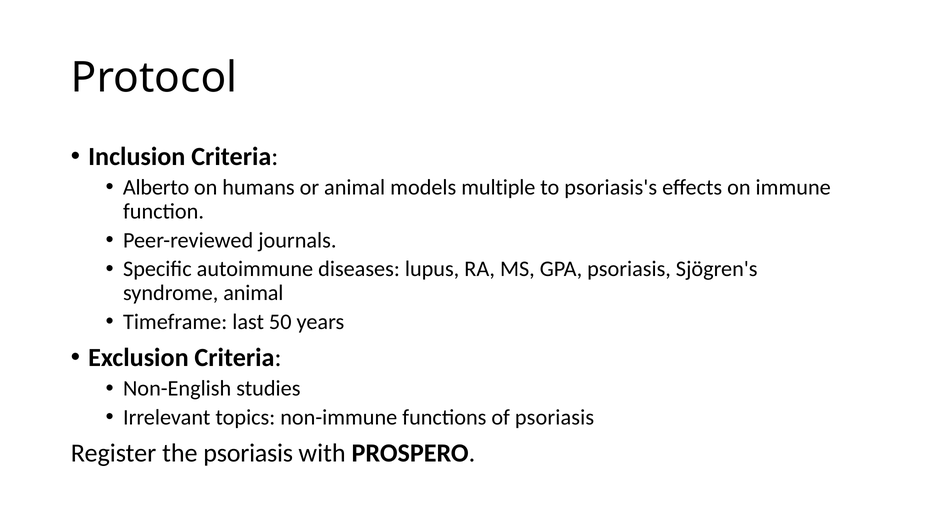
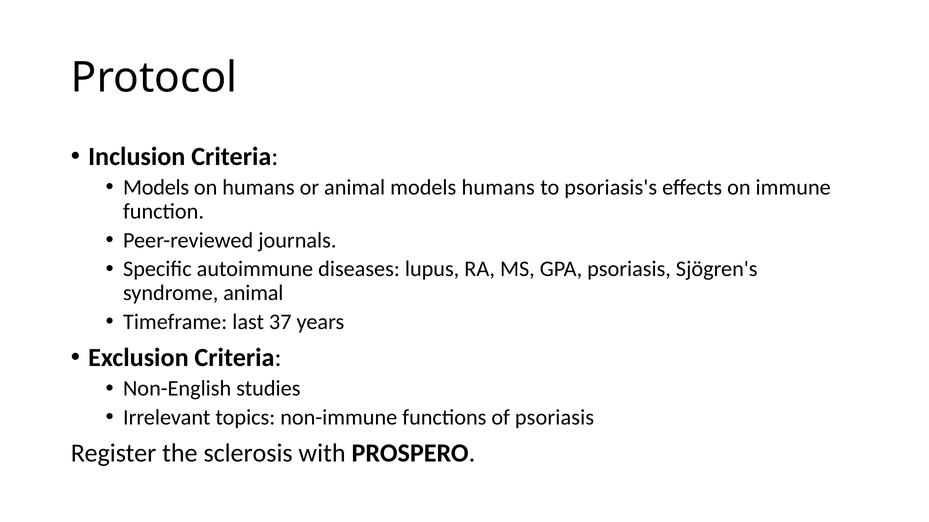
Alberto at (156, 188): Alberto -> Models
models multiple: multiple -> humans
50: 50 -> 37
the psoriasis: psoriasis -> sclerosis
